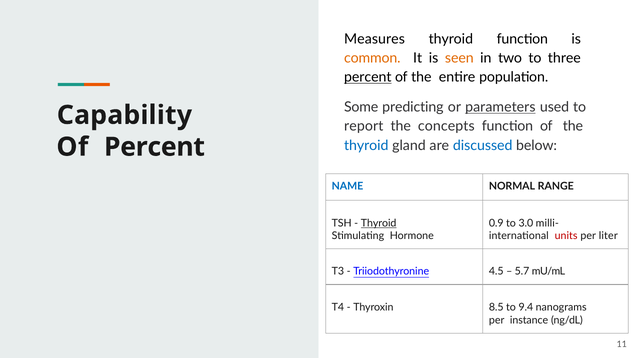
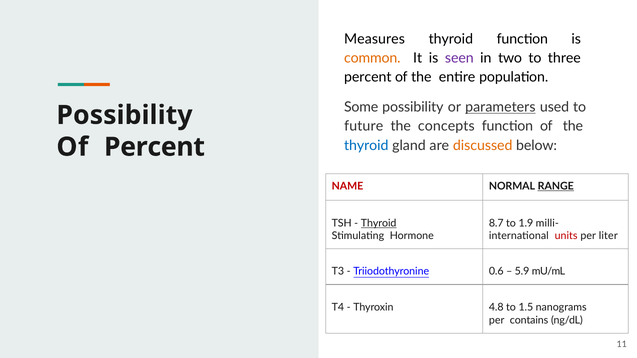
seen colour: orange -> purple
percent at (368, 77) underline: present -> none
Some predicting: predicting -> possibility
Capability at (124, 115): Capability -> Possibility
report: report -> future
discussed colour: blue -> orange
NAME colour: blue -> red
RANGE underline: none -> present
0.9: 0.9 -> 8.7
3.0: 3.0 -> 1.9
4.5: 4.5 -> 0.6
5.7: 5.7 -> 5.9
8.5: 8.5 -> 4.8
9.4: 9.4 -> 1.5
instance: instance -> contains
